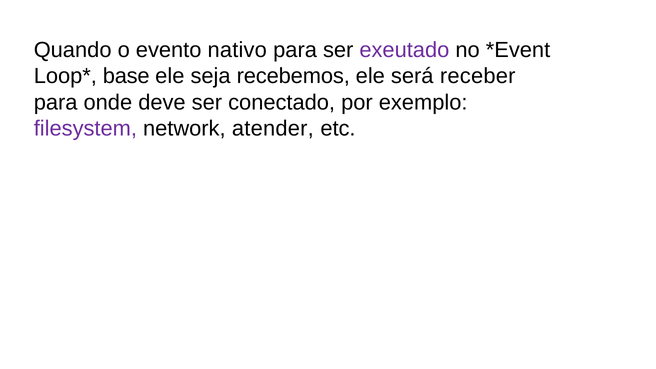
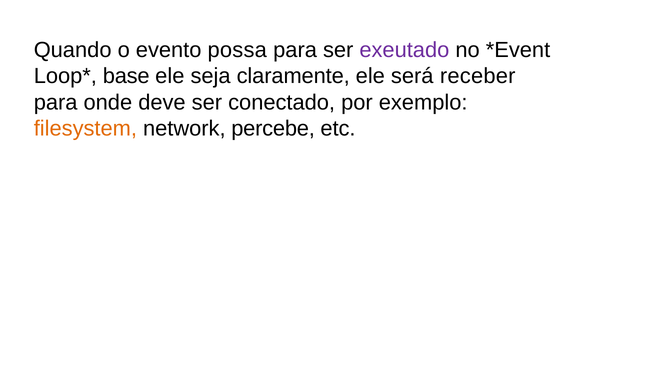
nativo: nativo -> possa
recebemos: recebemos -> claramente
filesystem colour: purple -> orange
atender: atender -> percebe
